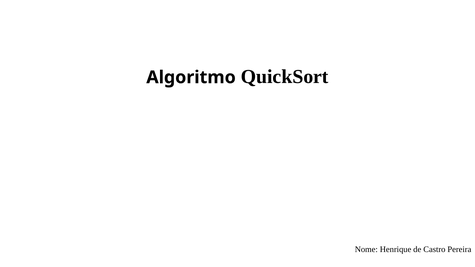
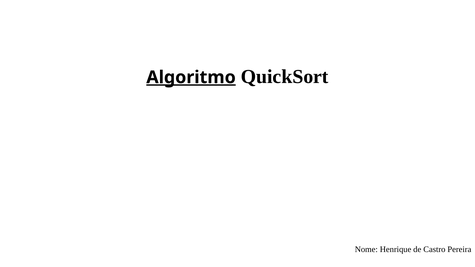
Algoritmo underline: none -> present
